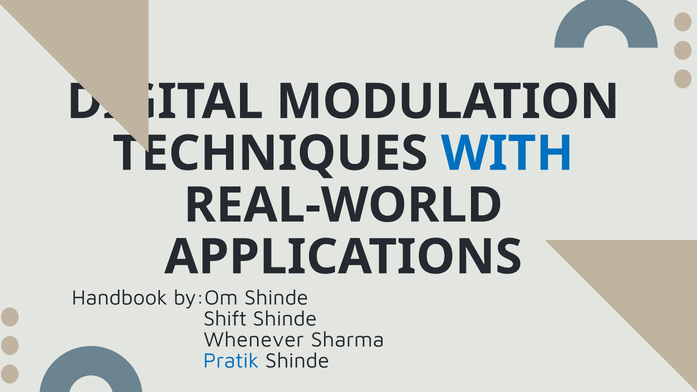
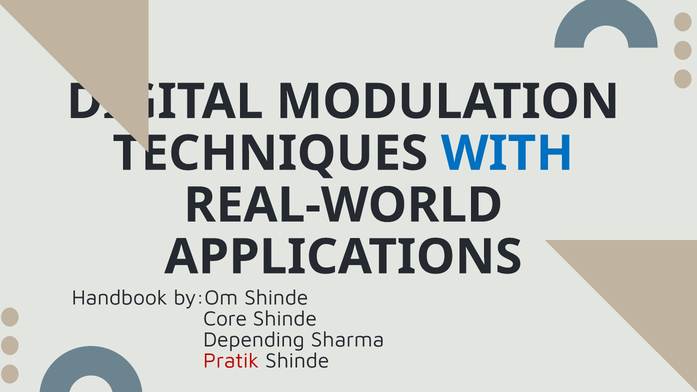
Shift: Shift -> Core
Whenever: Whenever -> Depending
Pratik colour: blue -> red
